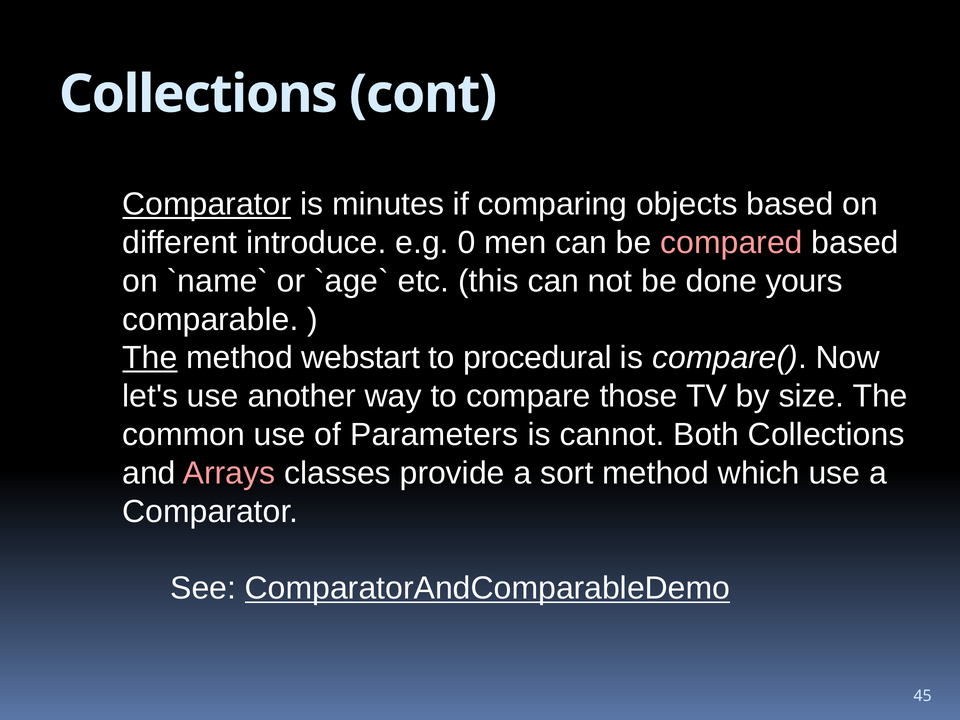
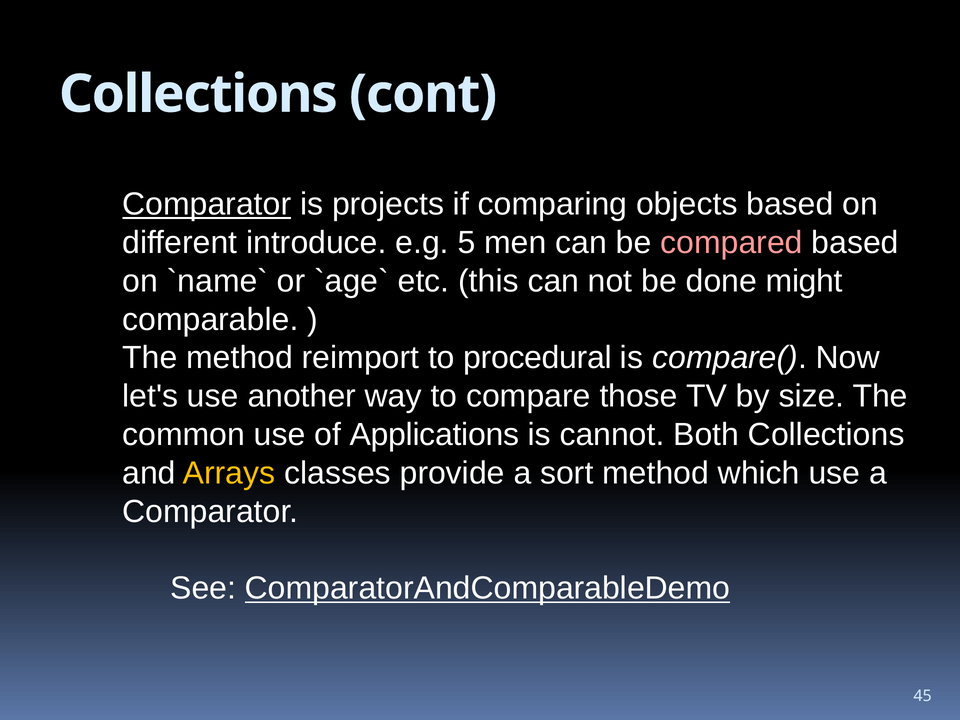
minutes: minutes -> projects
0: 0 -> 5
yours: yours -> might
The at (150, 358) underline: present -> none
webstart: webstart -> reimport
Parameters: Parameters -> Applications
Arrays colour: pink -> yellow
